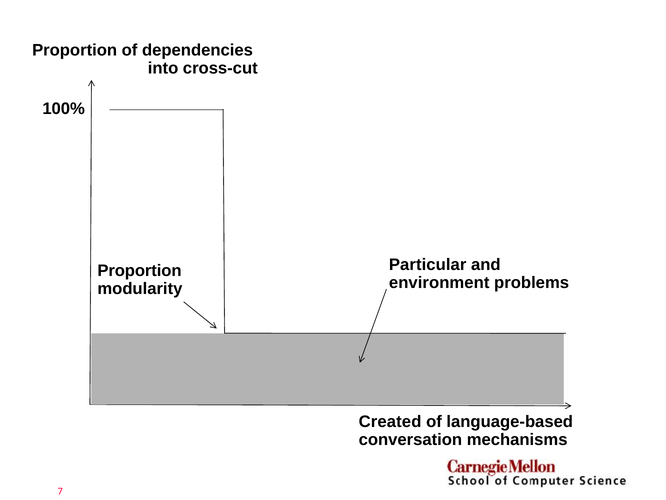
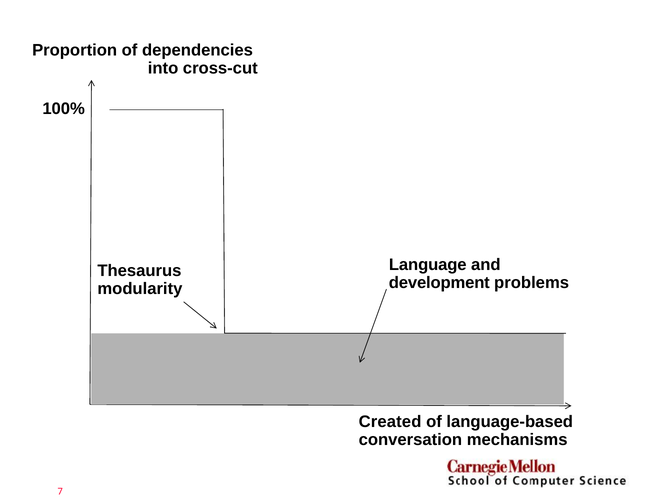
Particular: Particular -> Language
Proportion at (139, 271): Proportion -> Thesaurus
environment: environment -> development
